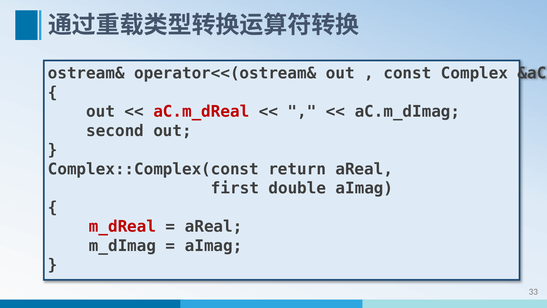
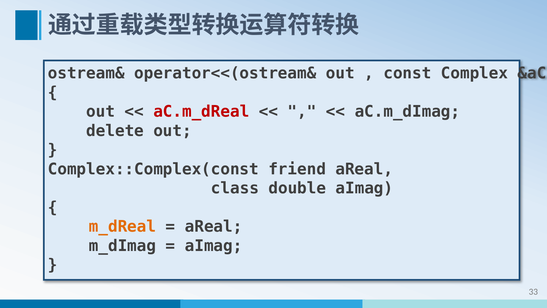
second: second -> delete
return: return -> friend
first: first -> class
m_dReal colour: red -> orange
